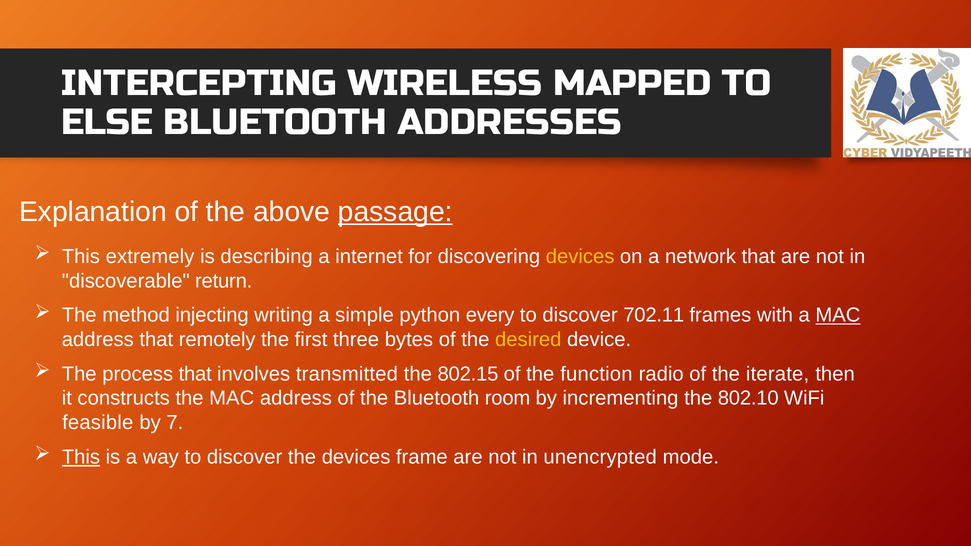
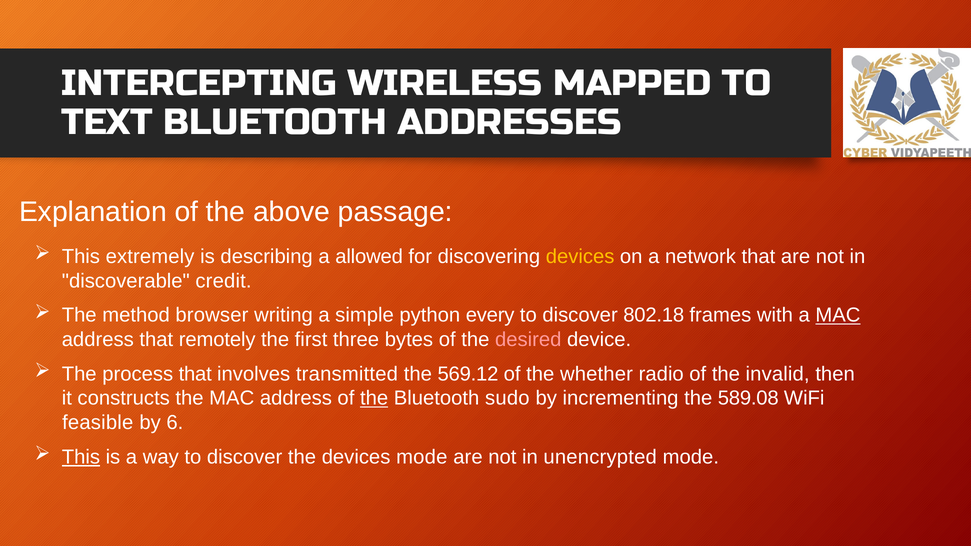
ELSE: ELSE -> TEXT
passage underline: present -> none
internet: internet -> allowed
return: return -> credit
injecting: injecting -> browser
702.11: 702.11 -> 802.18
desired colour: yellow -> pink
802.15: 802.15 -> 569.12
function: function -> whether
iterate: iterate -> invalid
the at (374, 398) underline: none -> present
room: room -> sudo
802.10: 802.10 -> 589.08
7: 7 -> 6
devices frame: frame -> mode
